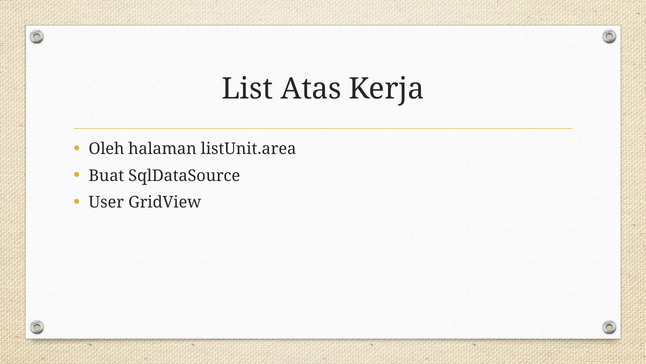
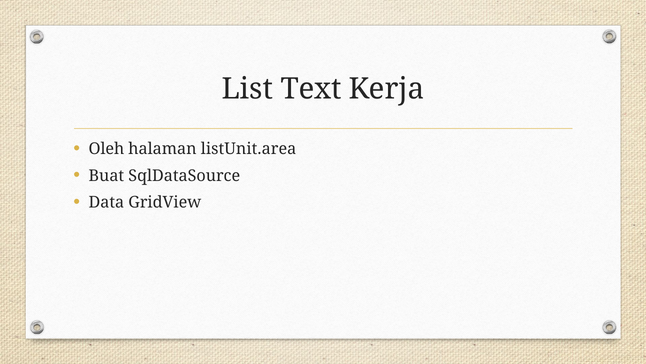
Atas: Atas -> Text
User: User -> Data
